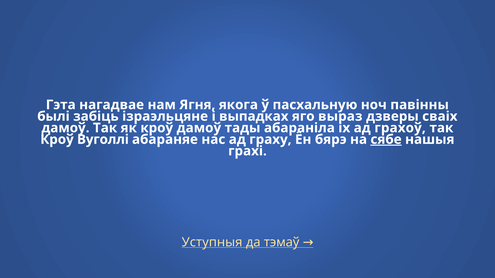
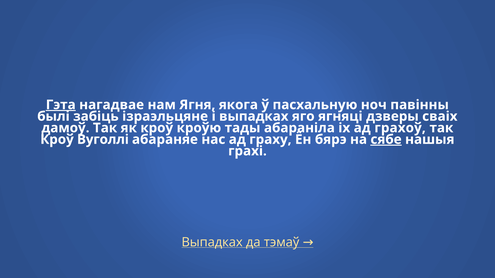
Гэта underline: none -> present
выраз: выраз -> ягняці
кроў дамоў: дамоў -> кроўю
Уступныя at (212, 243): Уступныя -> Выпадках
